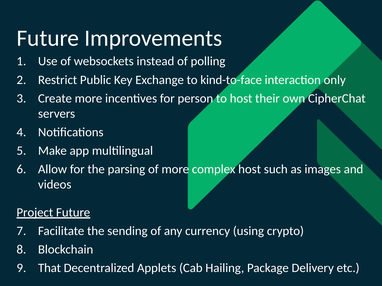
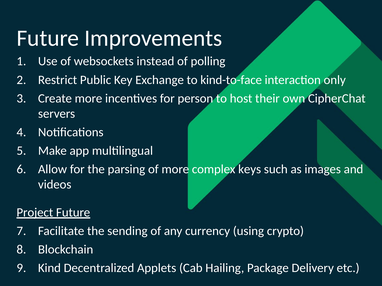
complex host: host -> keys
That: That -> Kind
